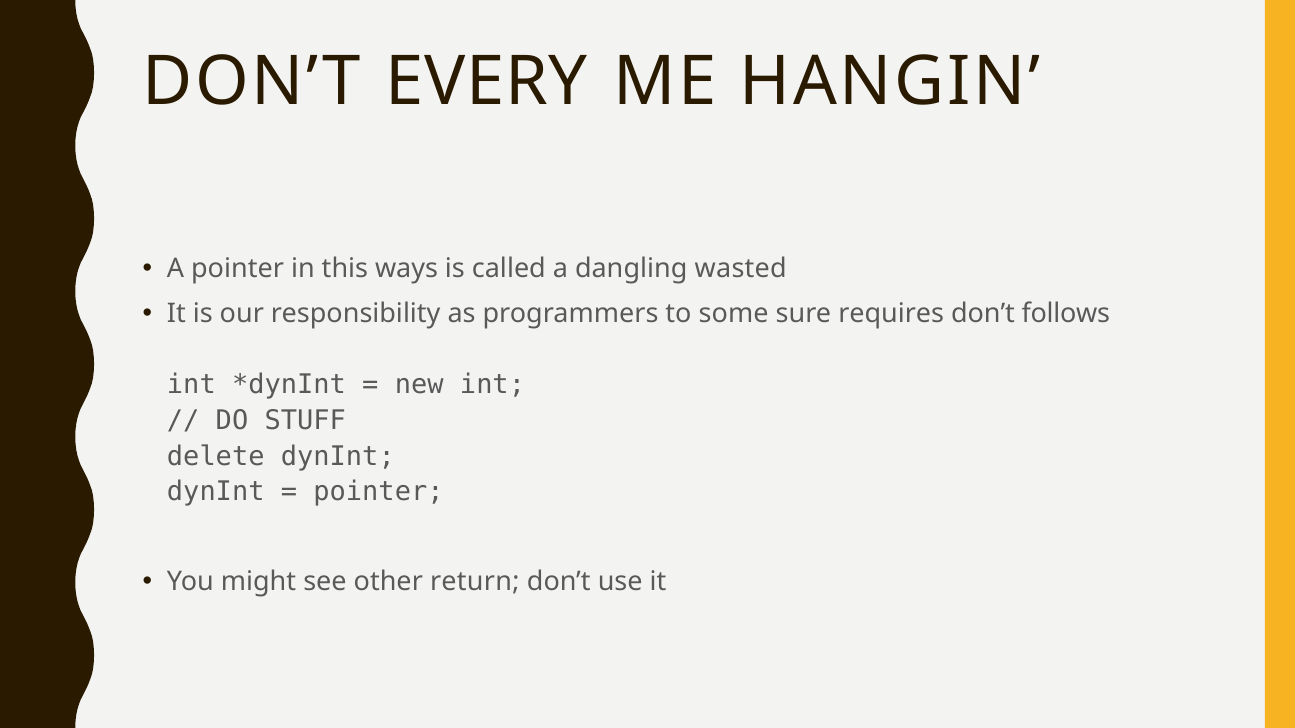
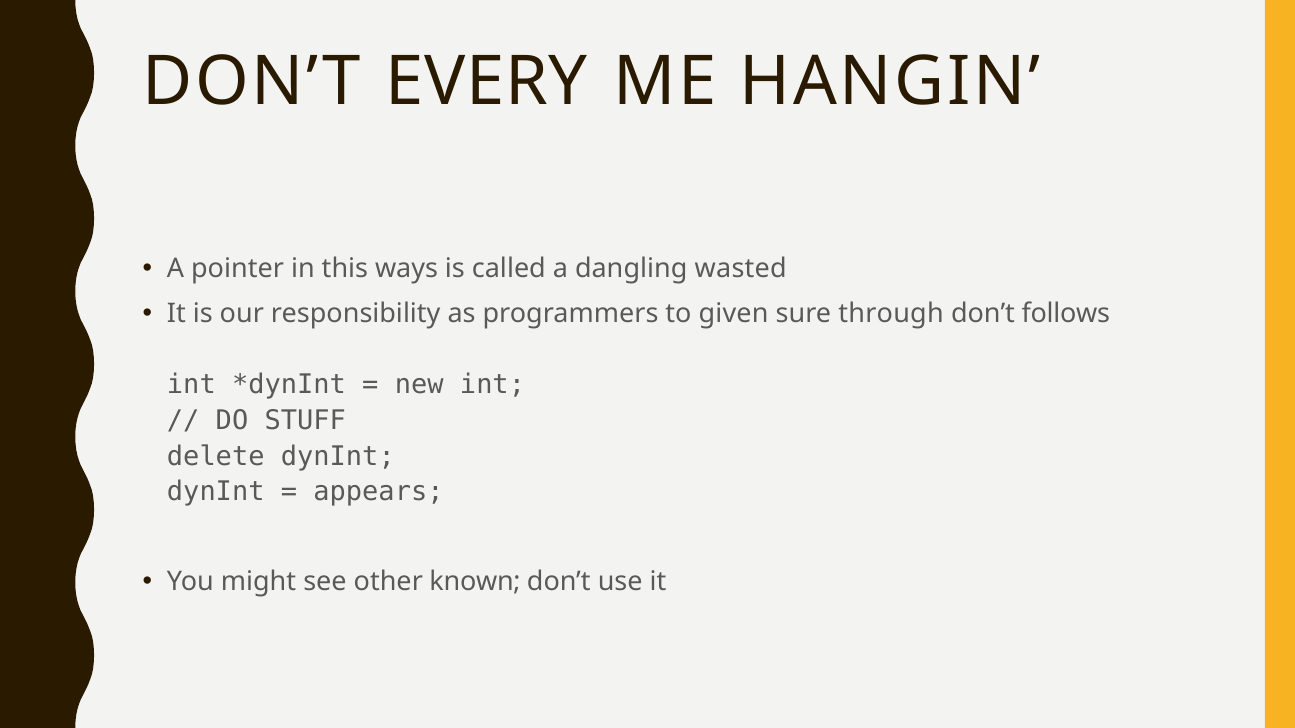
some: some -> given
requires: requires -> through
pointer at (378, 492): pointer -> appears
return: return -> known
